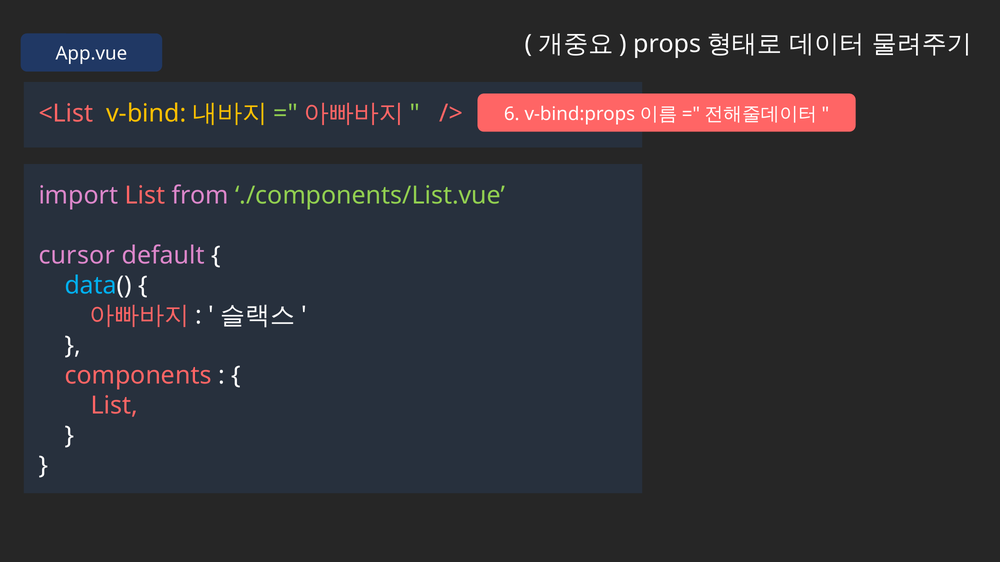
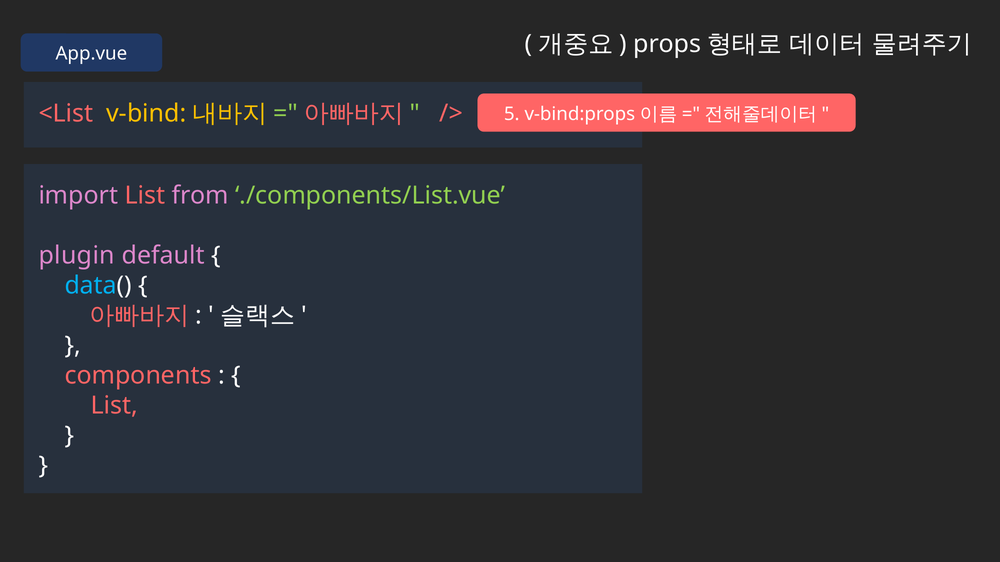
6: 6 -> 5
cursor: cursor -> plugin
